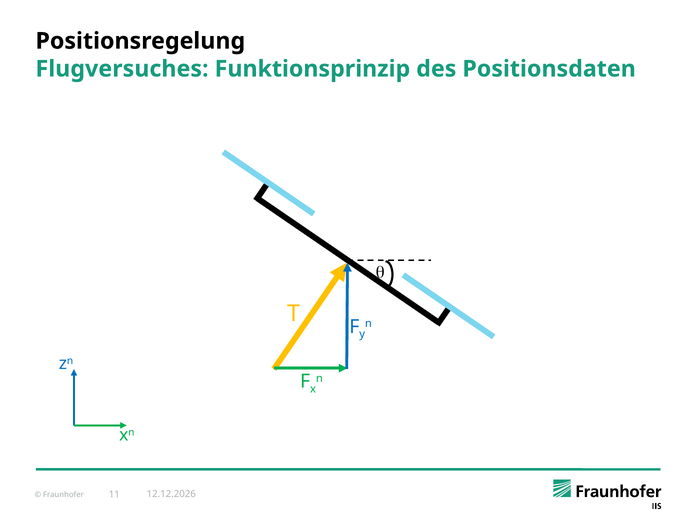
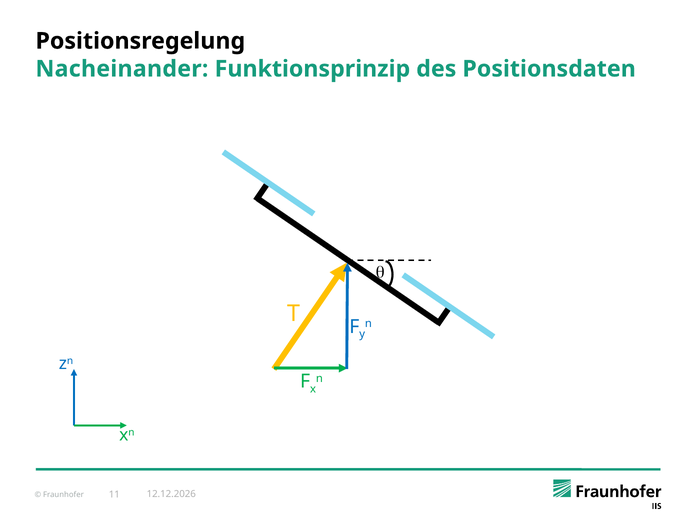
Flugversuches: Flugversuches -> Nacheinander
